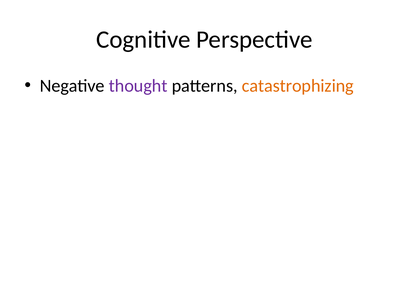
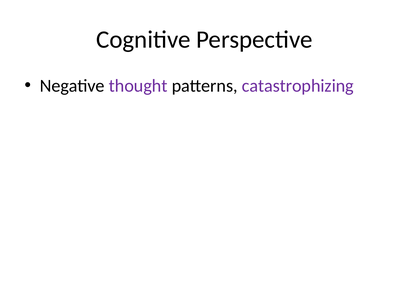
catastrophizing colour: orange -> purple
